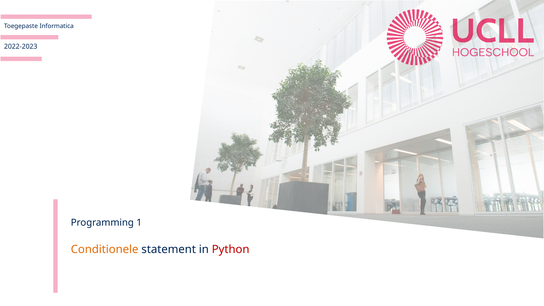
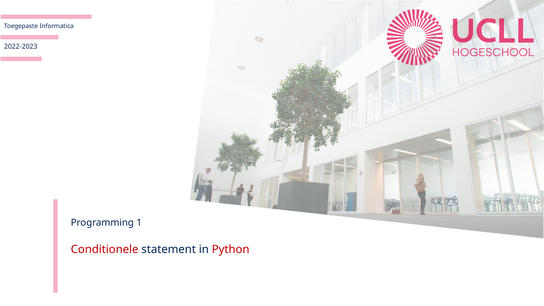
Conditionele colour: orange -> red
